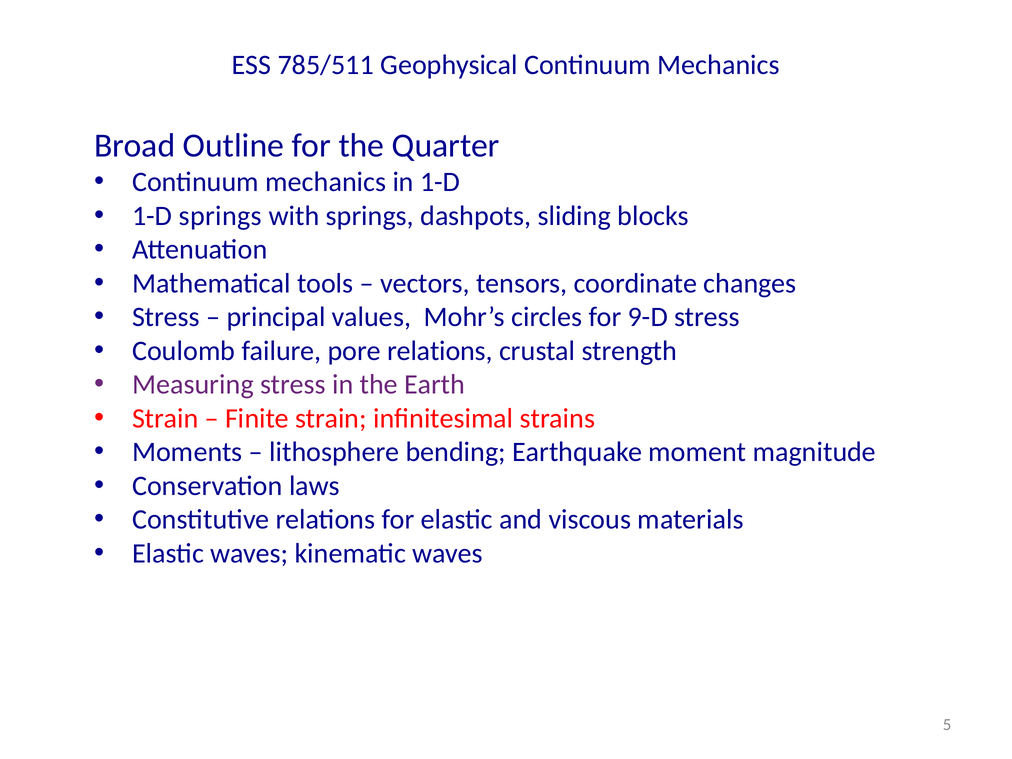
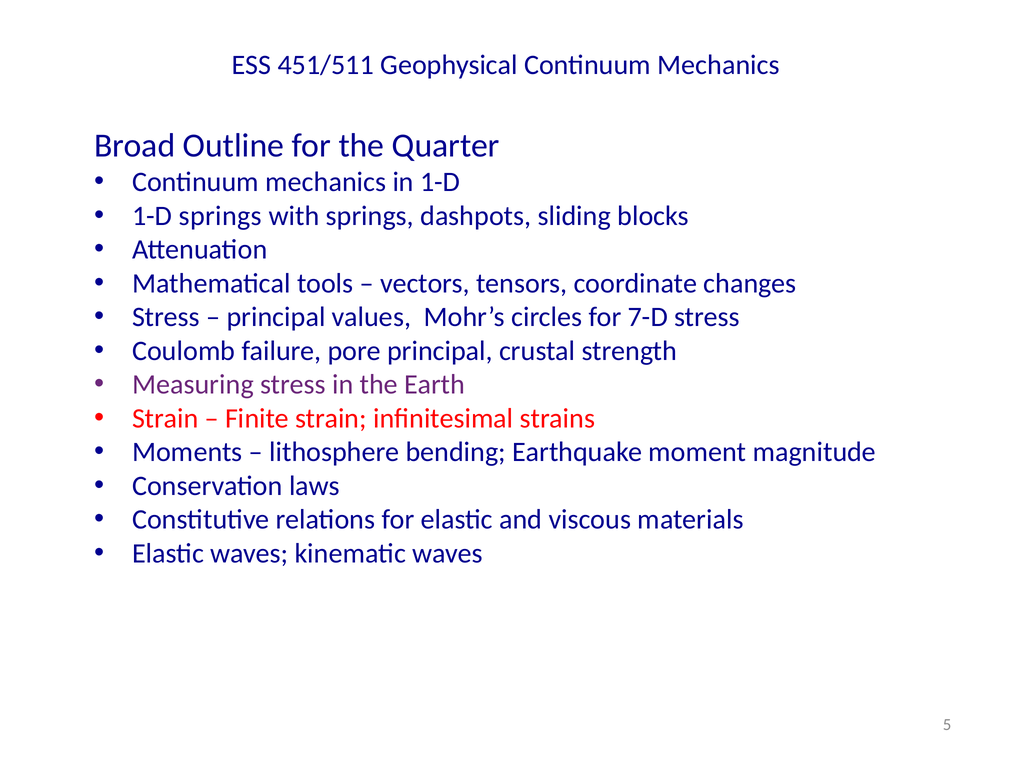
785/511: 785/511 -> 451/511
9-D: 9-D -> 7-D
pore relations: relations -> principal
